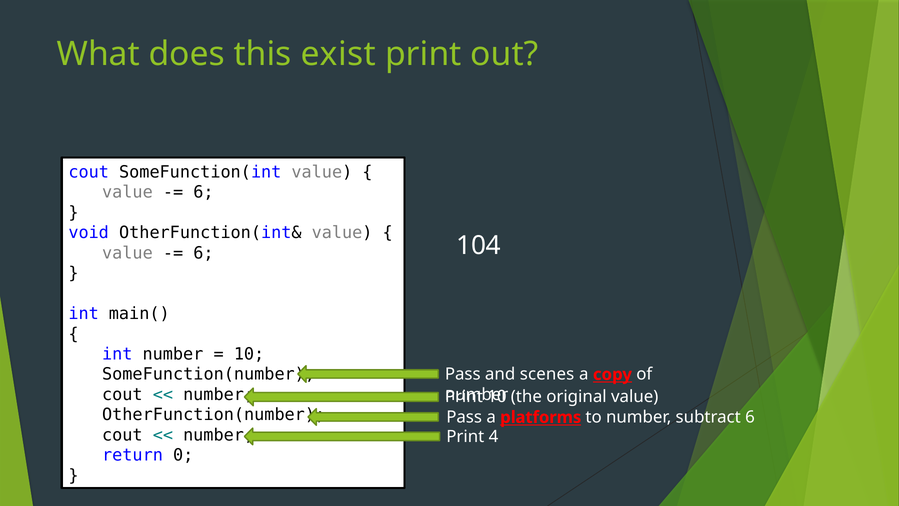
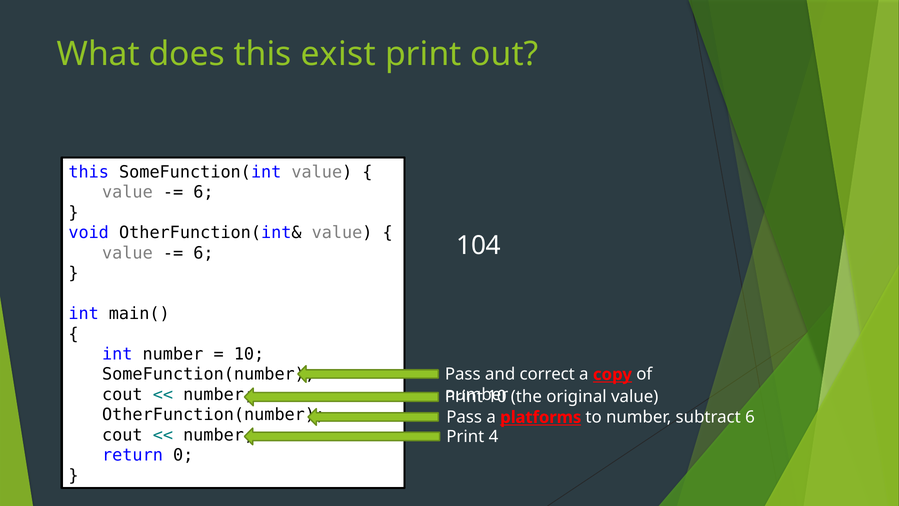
cout at (89, 172): cout -> this
scenes: scenes -> correct
